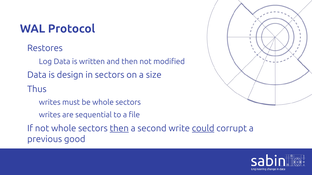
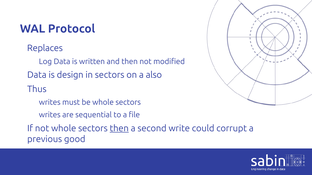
Restores: Restores -> Replaces
size: size -> also
could underline: present -> none
